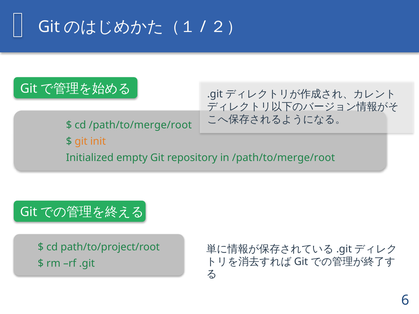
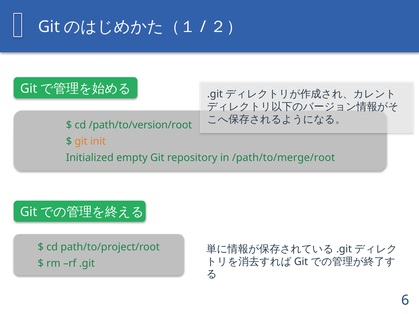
cd /path/to/merge/root: /path/to/merge/root -> /path/to/version/root
